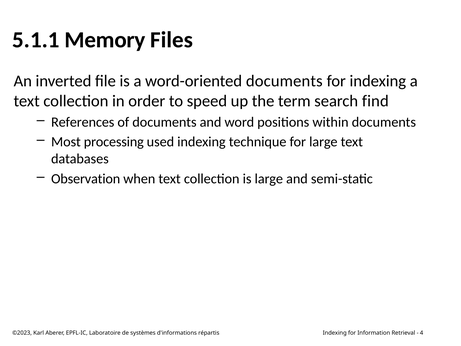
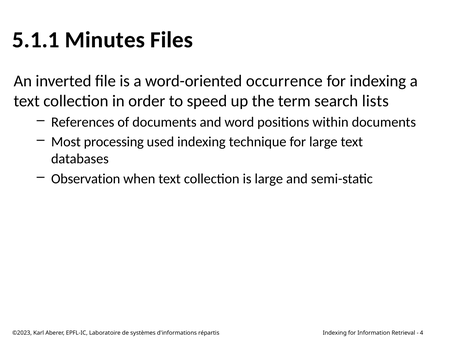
Memory: Memory -> Minutes
word-oriented documents: documents -> occurrence
find: find -> lists
